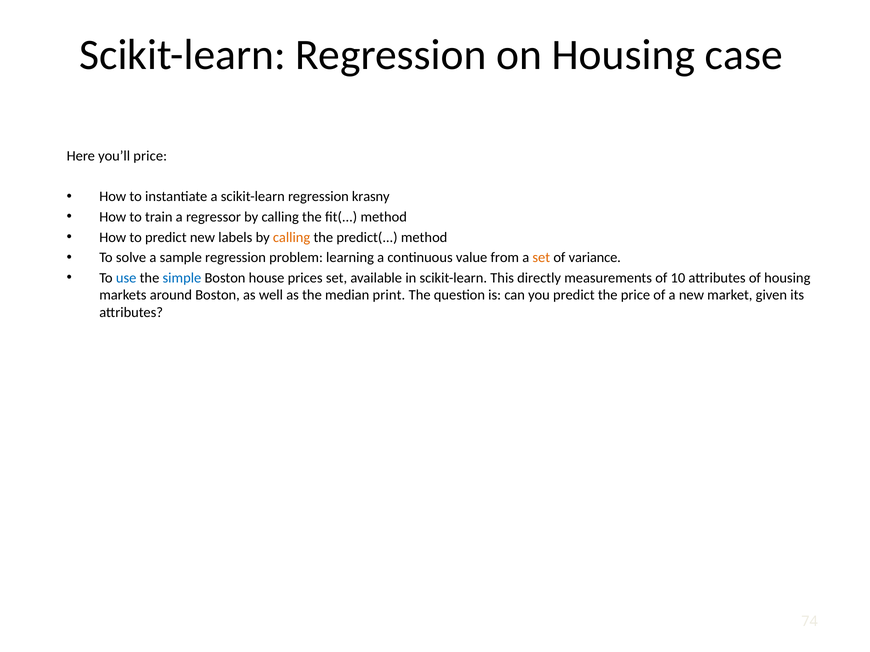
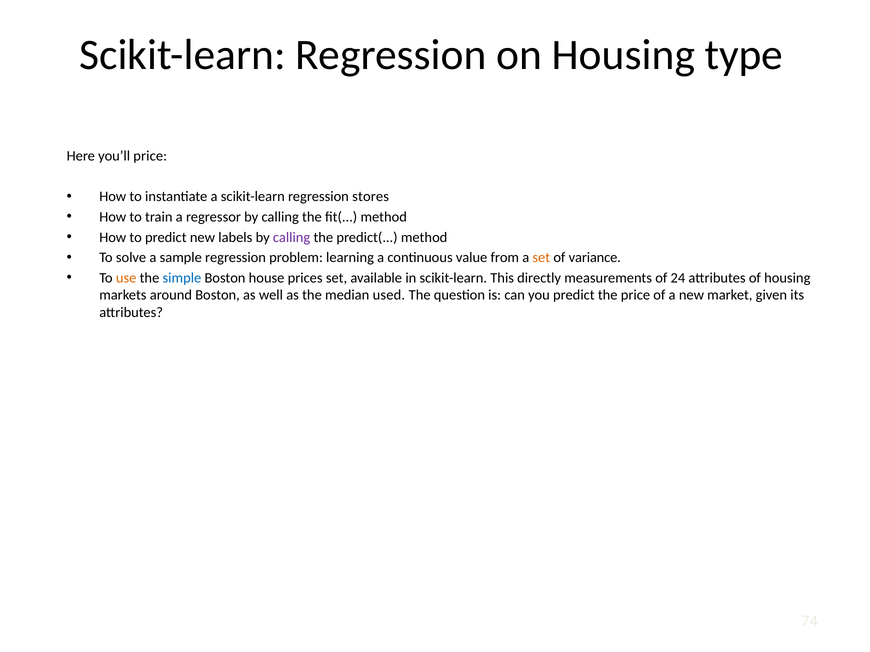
case: case -> type
krasny: krasny -> stores
calling at (292, 237) colour: orange -> purple
use colour: blue -> orange
10: 10 -> 24
print: print -> used
